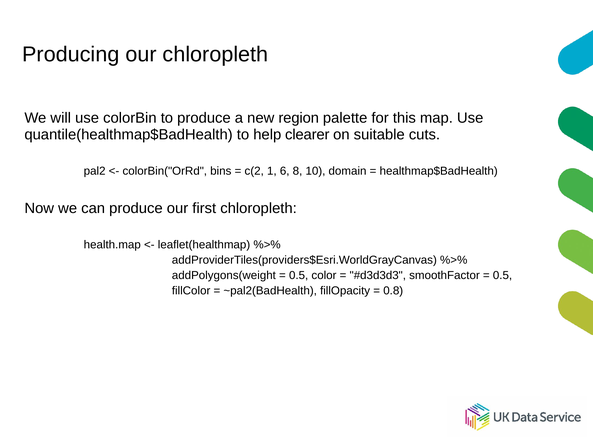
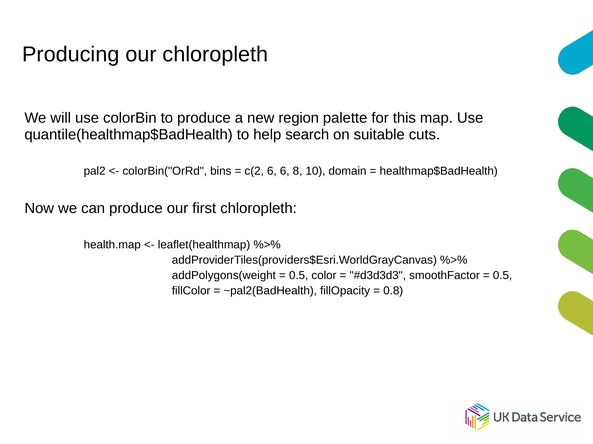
clearer: clearer -> search
c(2 1: 1 -> 6
